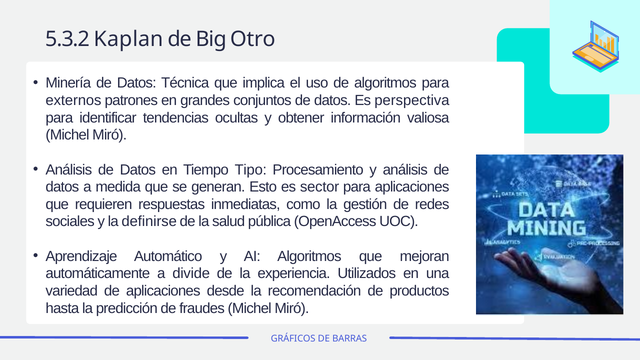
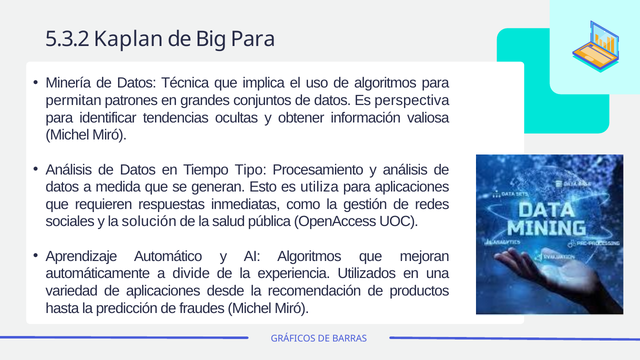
Big Otro: Otro -> Para
externos: externos -> permitan
sector: sector -> utiliza
definirse: definirse -> solución
